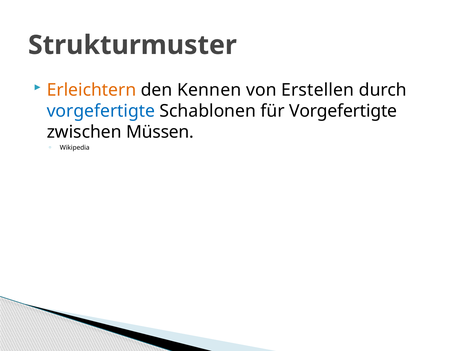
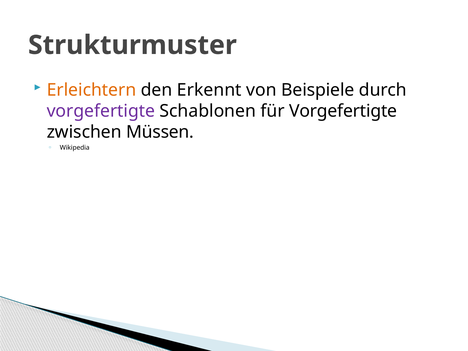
Kennen: Kennen -> Erkennt
Erstellen: Erstellen -> Beispiele
vorgefertigte at (101, 111) colour: blue -> purple
